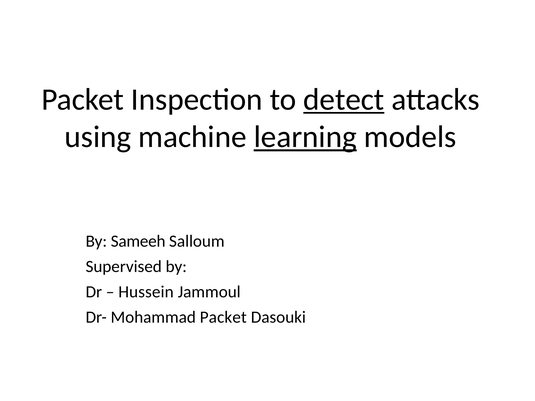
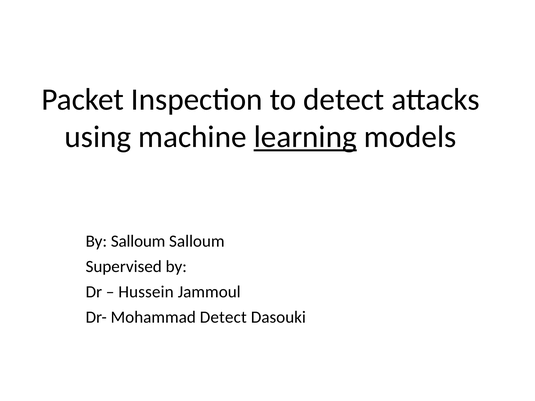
detect at (344, 100) underline: present -> none
By Sameeh: Sameeh -> Salloum
Mohammad Packet: Packet -> Detect
